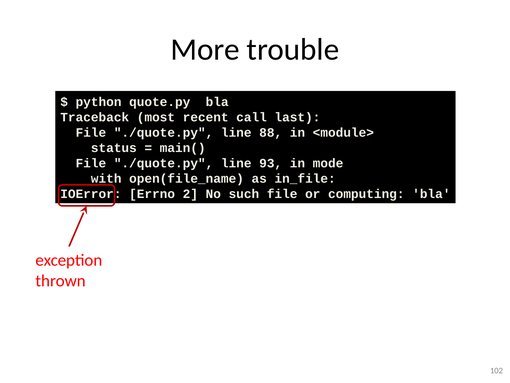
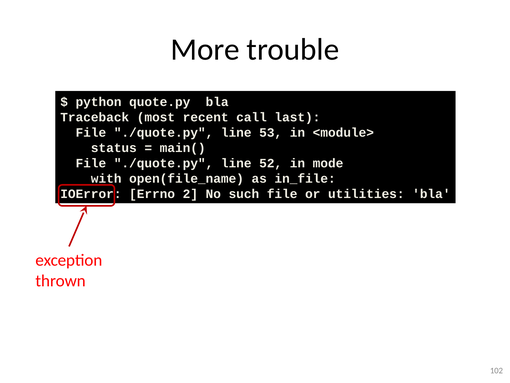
88: 88 -> 53
93: 93 -> 52
computing: computing -> utilities
